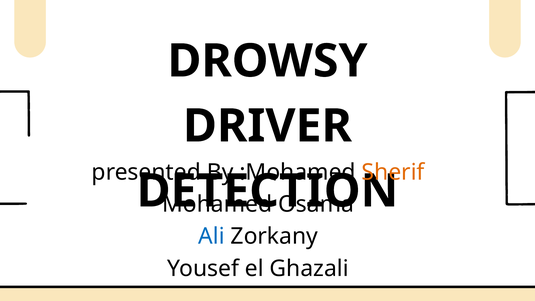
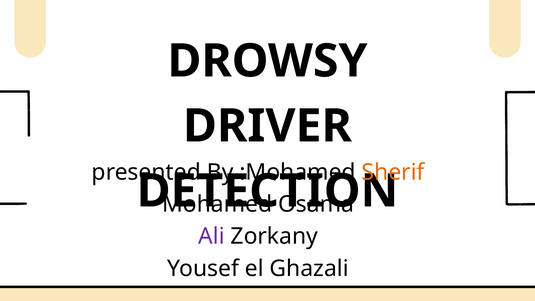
Ali colour: blue -> purple
